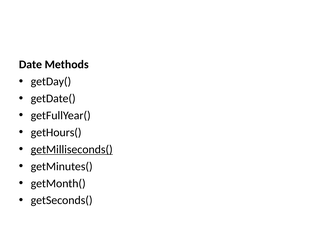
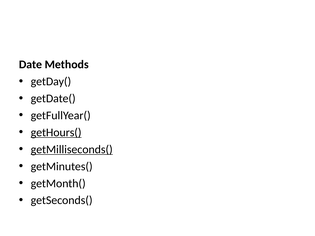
getHours( underline: none -> present
